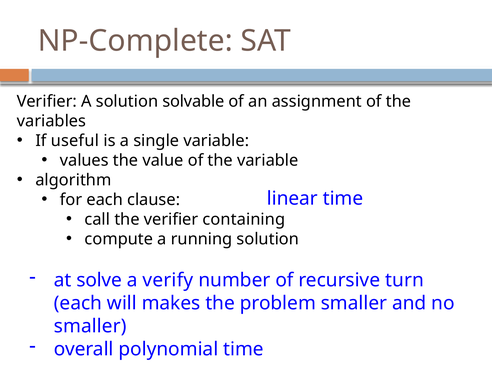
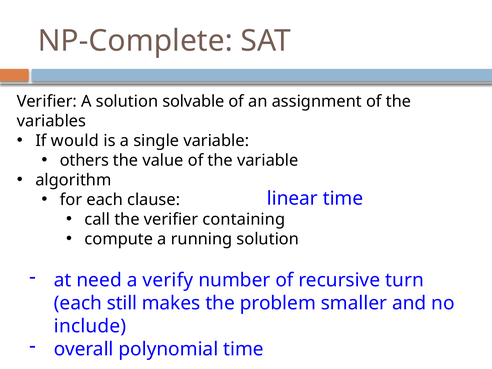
useful: useful -> would
values: values -> others
solve: solve -> need
will: will -> still
smaller at (90, 326): smaller -> include
